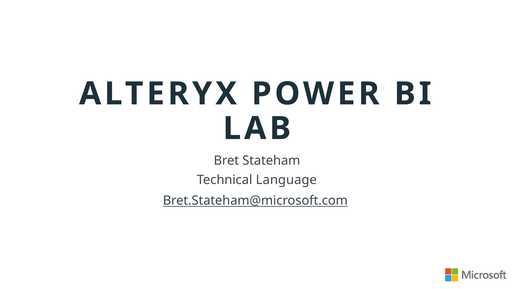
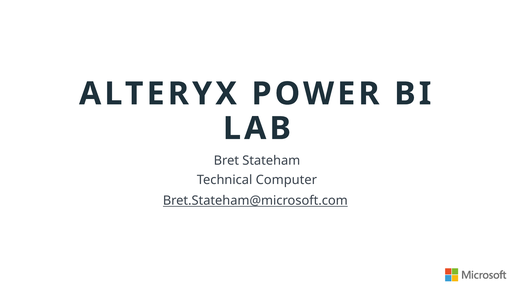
Language: Language -> Computer
